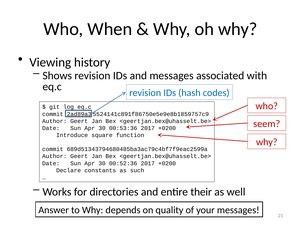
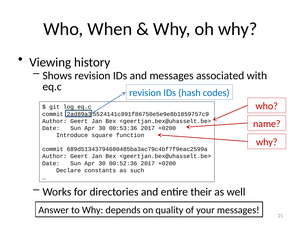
seem: seem -> name
